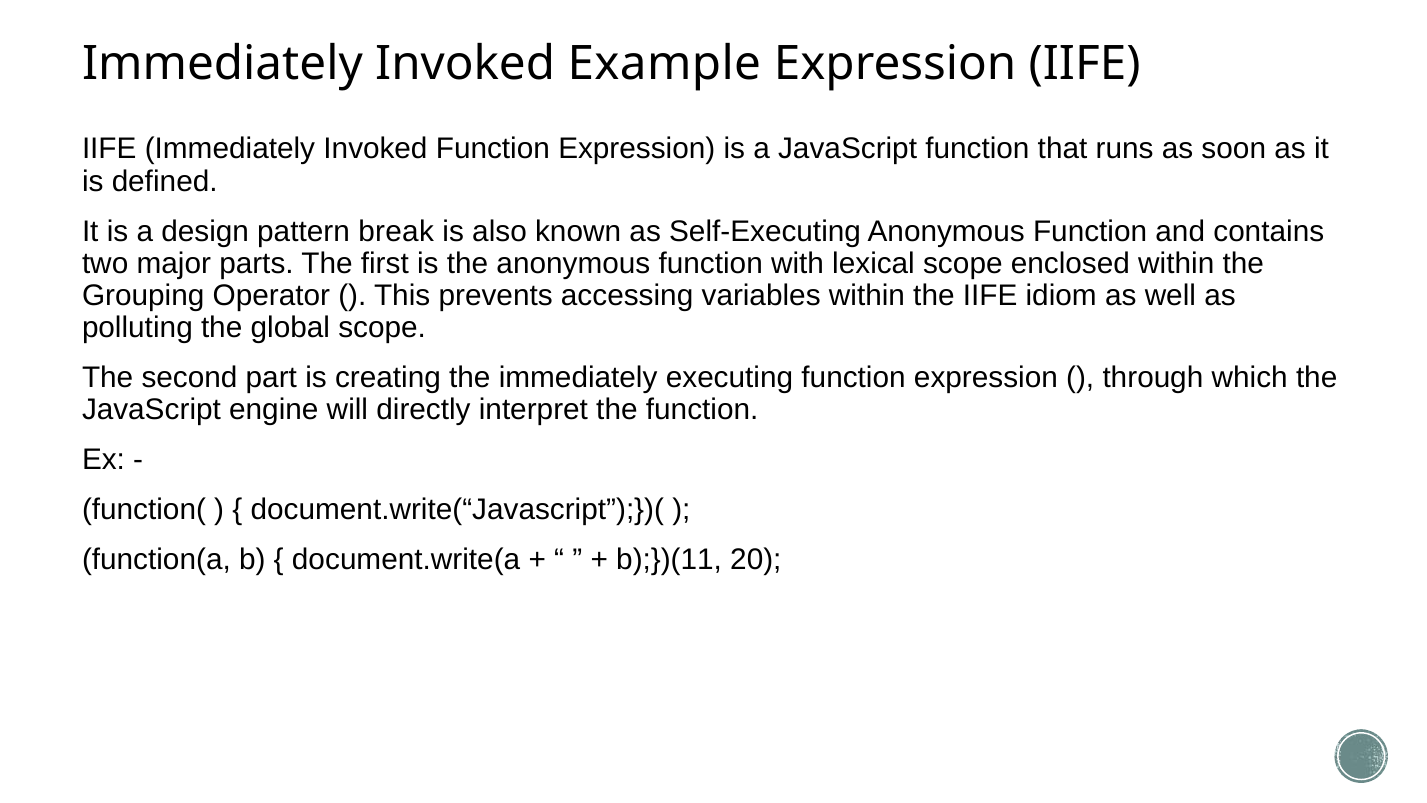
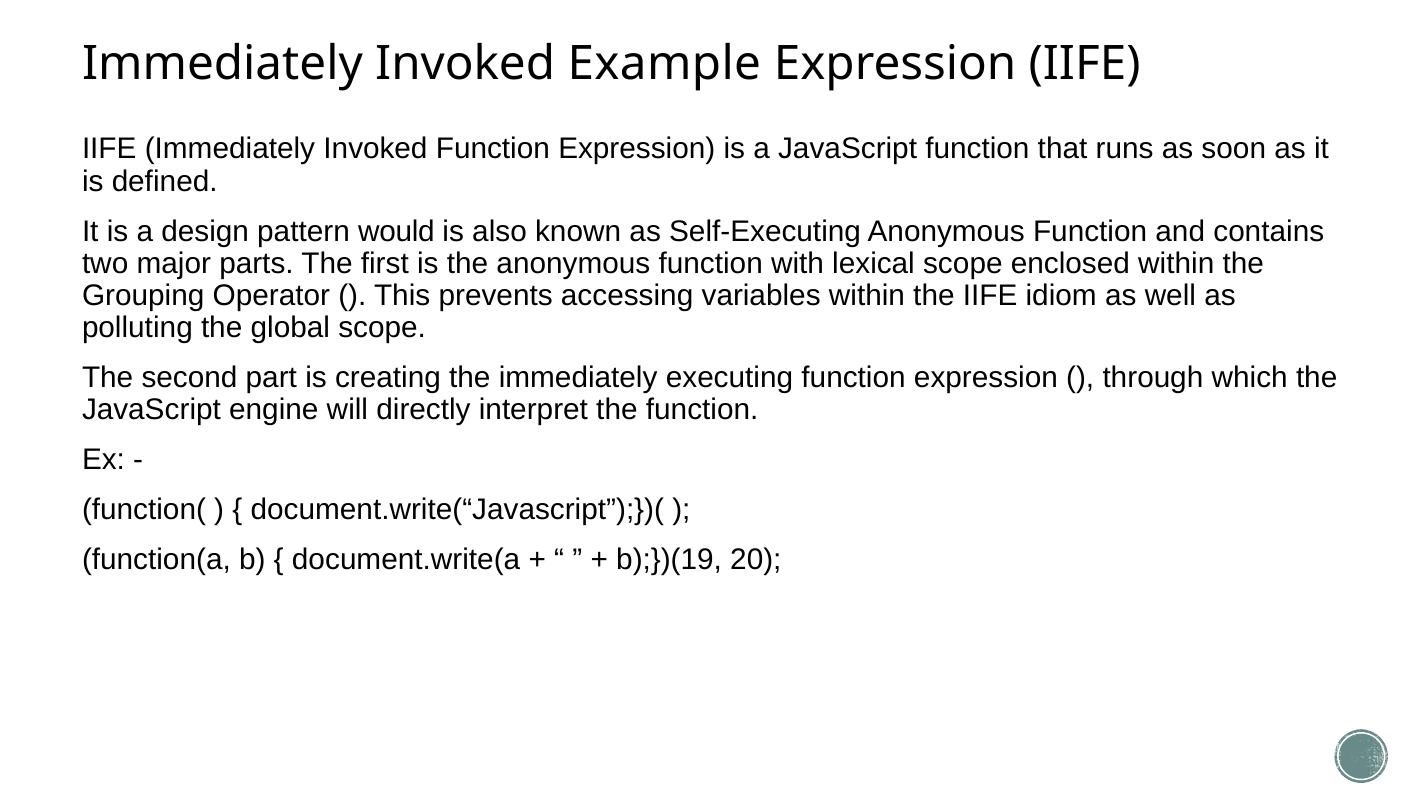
break: break -> would
b);})(11: b);})(11 -> b);})(19
